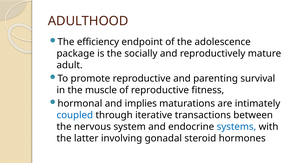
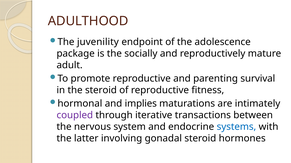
efficiency: efficiency -> juvenility
the muscle: muscle -> steroid
coupled colour: blue -> purple
